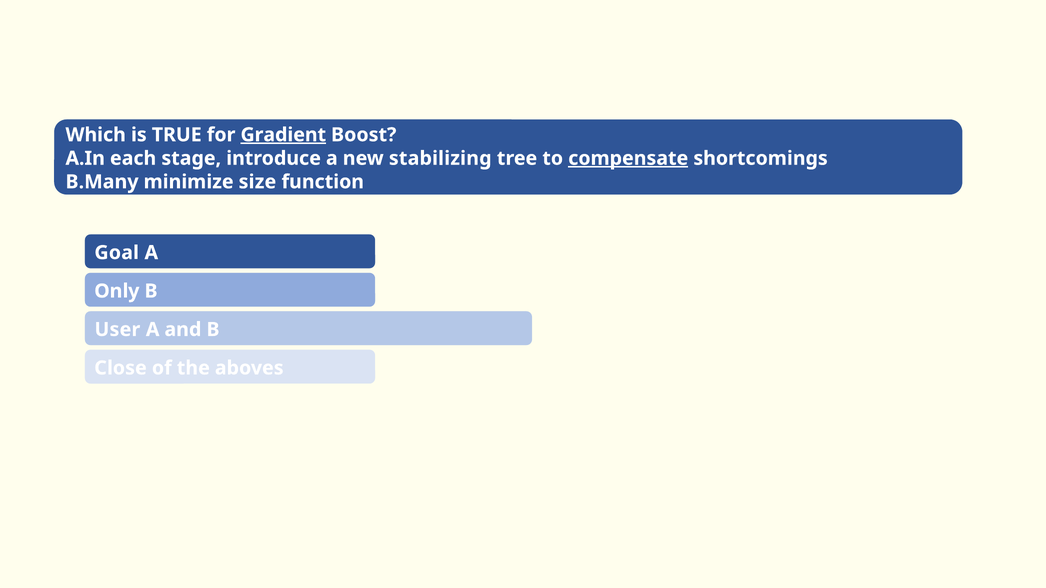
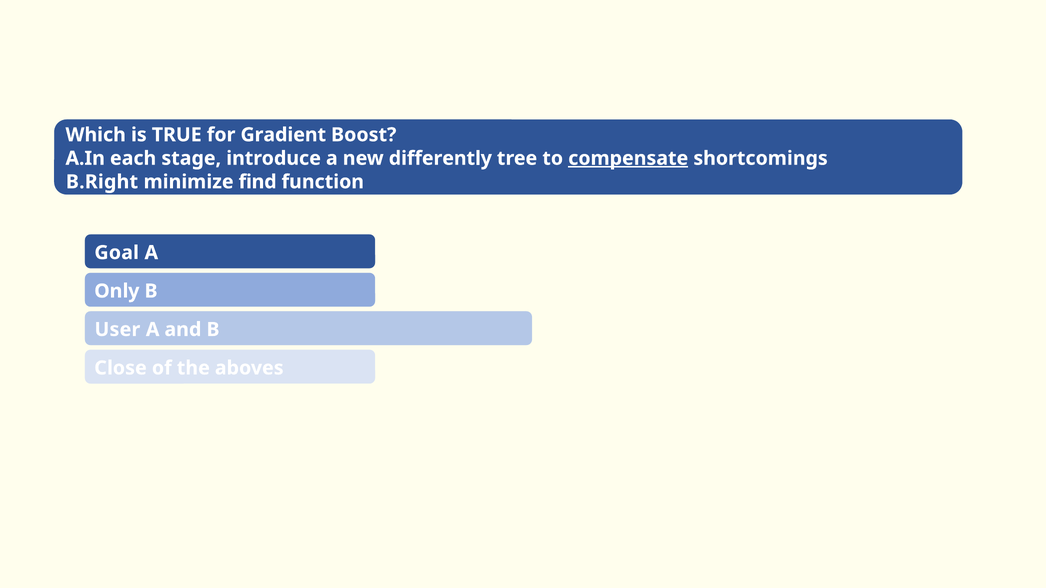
Gradient underline: present -> none
stabilizing: stabilizing -> differently
B.Many: B.Many -> B.Right
size: size -> find
